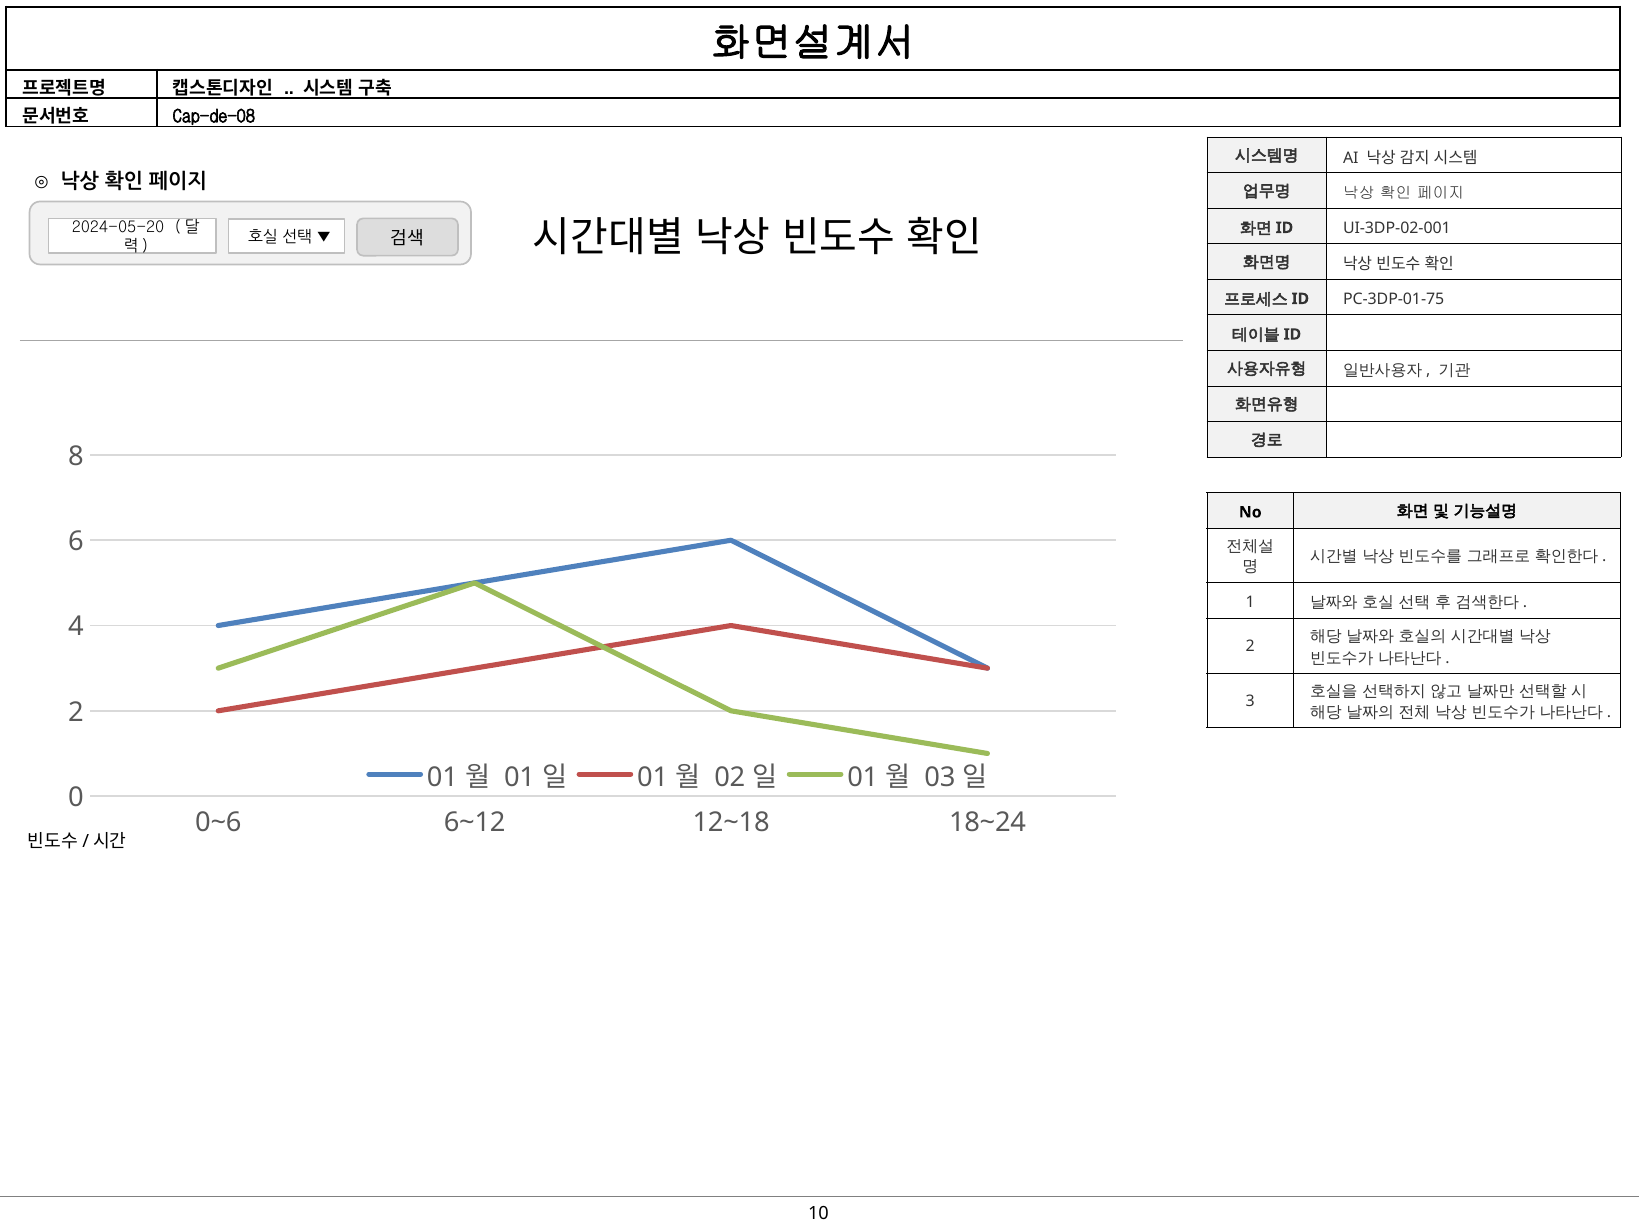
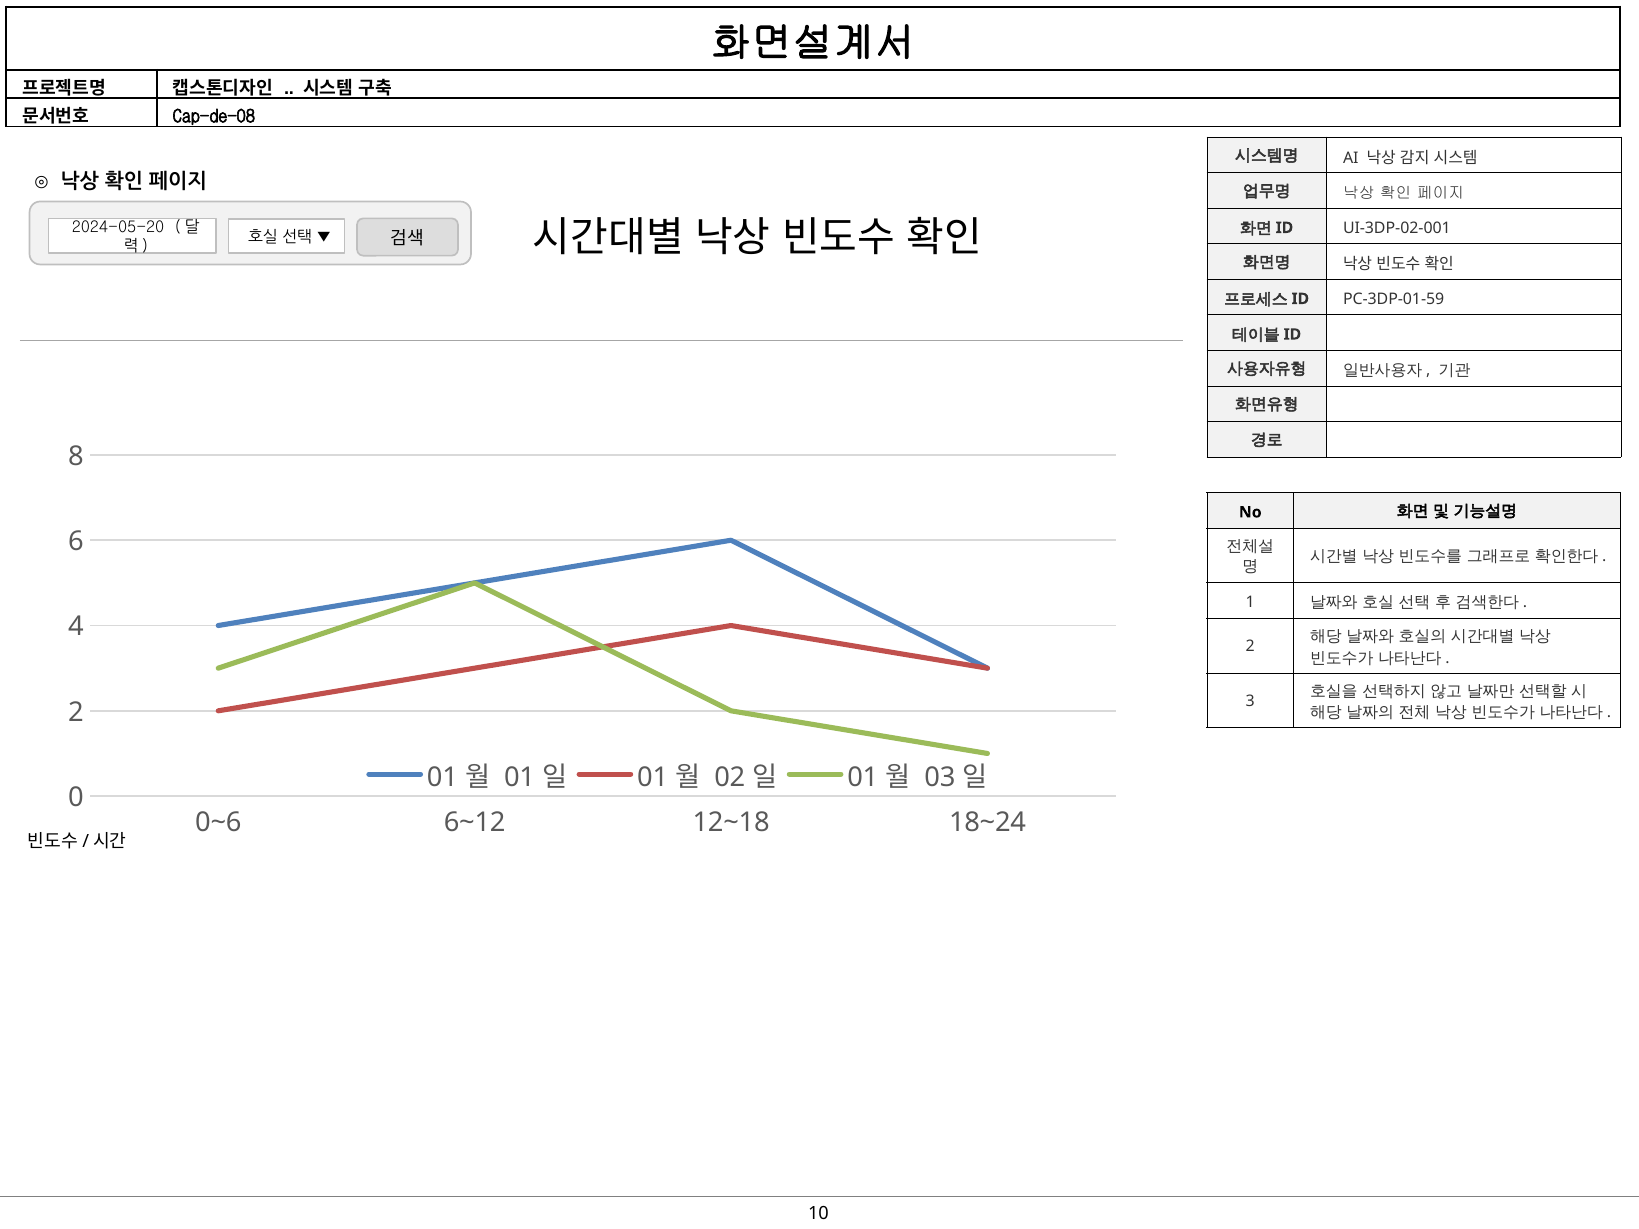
PC-3DP-01-75: PC-3DP-01-75 -> PC-3DP-01-59
